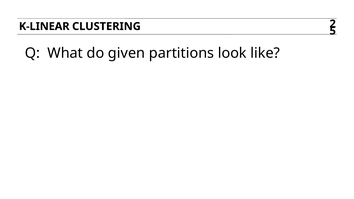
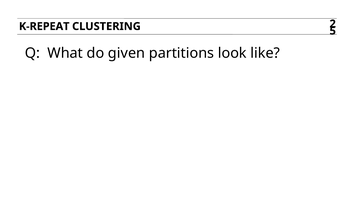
K-LINEAR: K-LINEAR -> K-REPEAT
